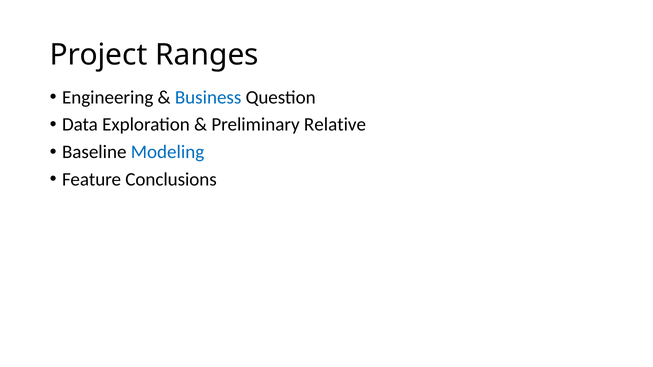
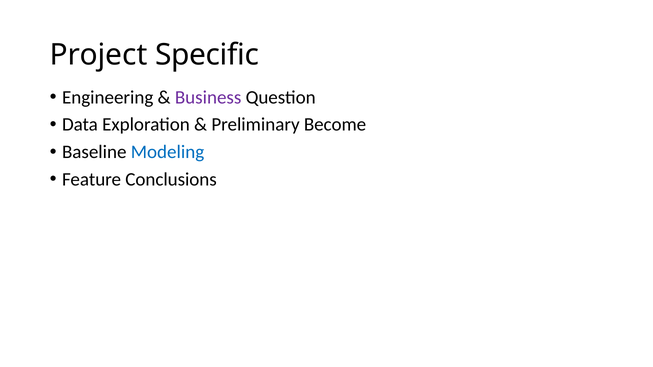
Ranges: Ranges -> Specific
Business colour: blue -> purple
Relative: Relative -> Become
